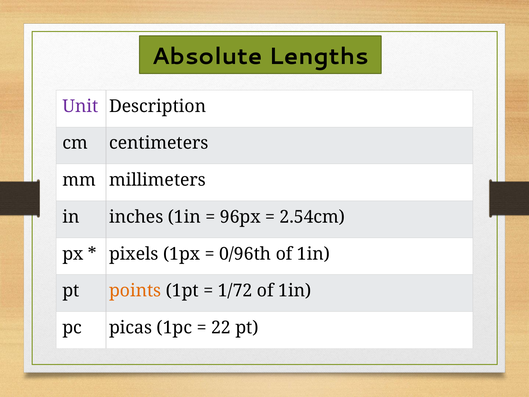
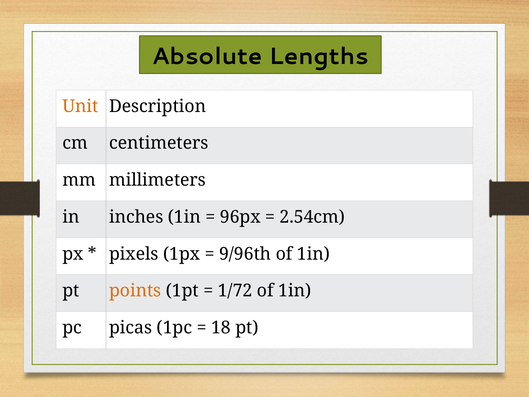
Unit colour: purple -> orange
0/96th: 0/96th -> 9/96th
22: 22 -> 18
